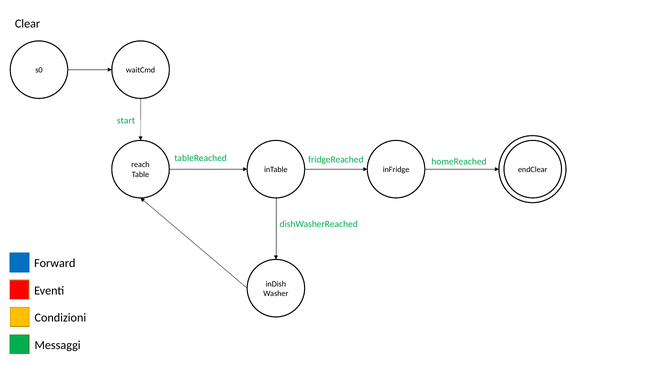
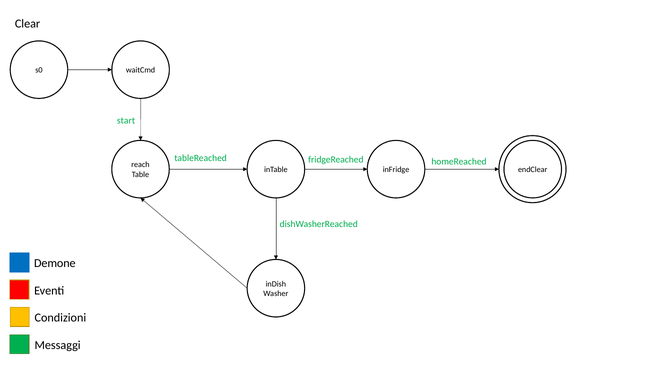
Forward: Forward -> Demone
